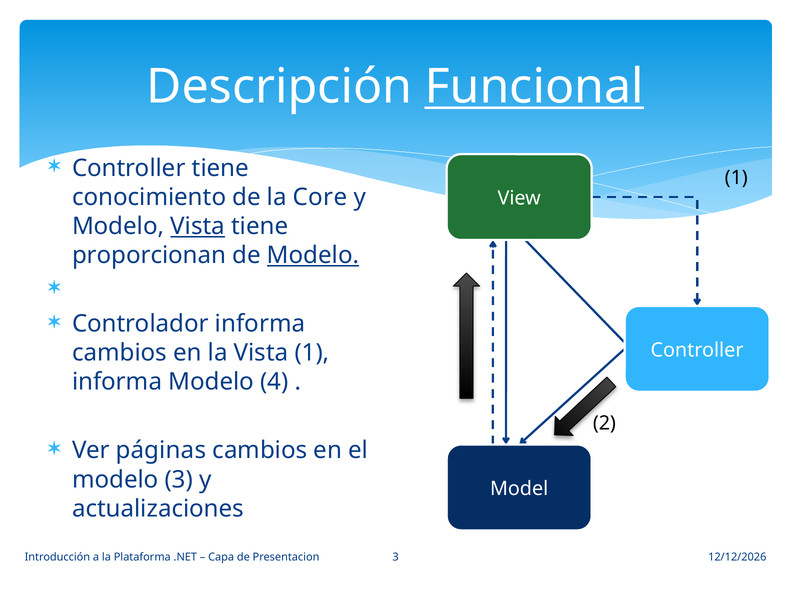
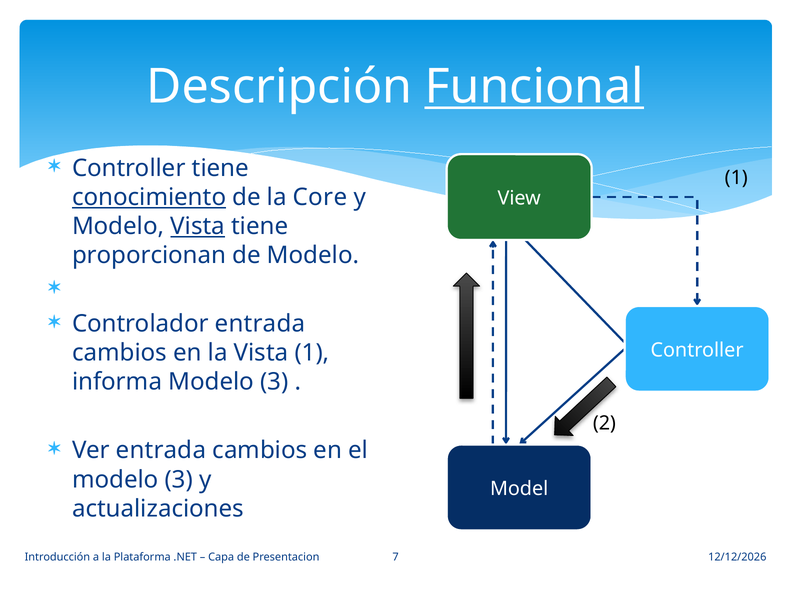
conocimiento underline: none -> present
Modelo at (313, 255) underline: present -> none
Controlador informa: informa -> entrada
informa Modelo 4: 4 -> 3
Ver páginas: páginas -> entrada
Presentacion 3: 3 -> 7
